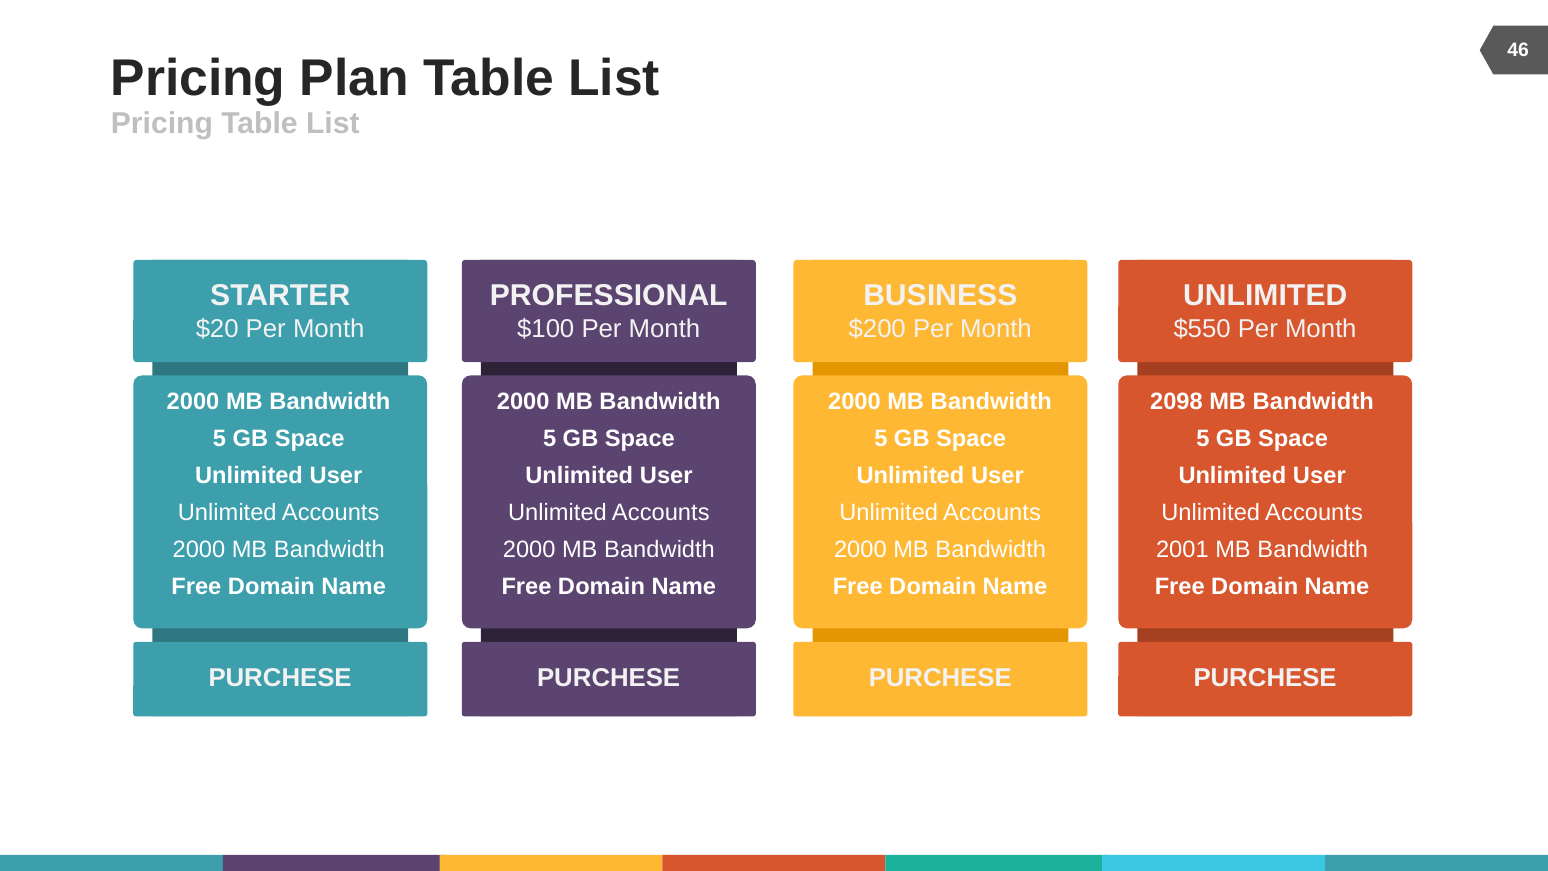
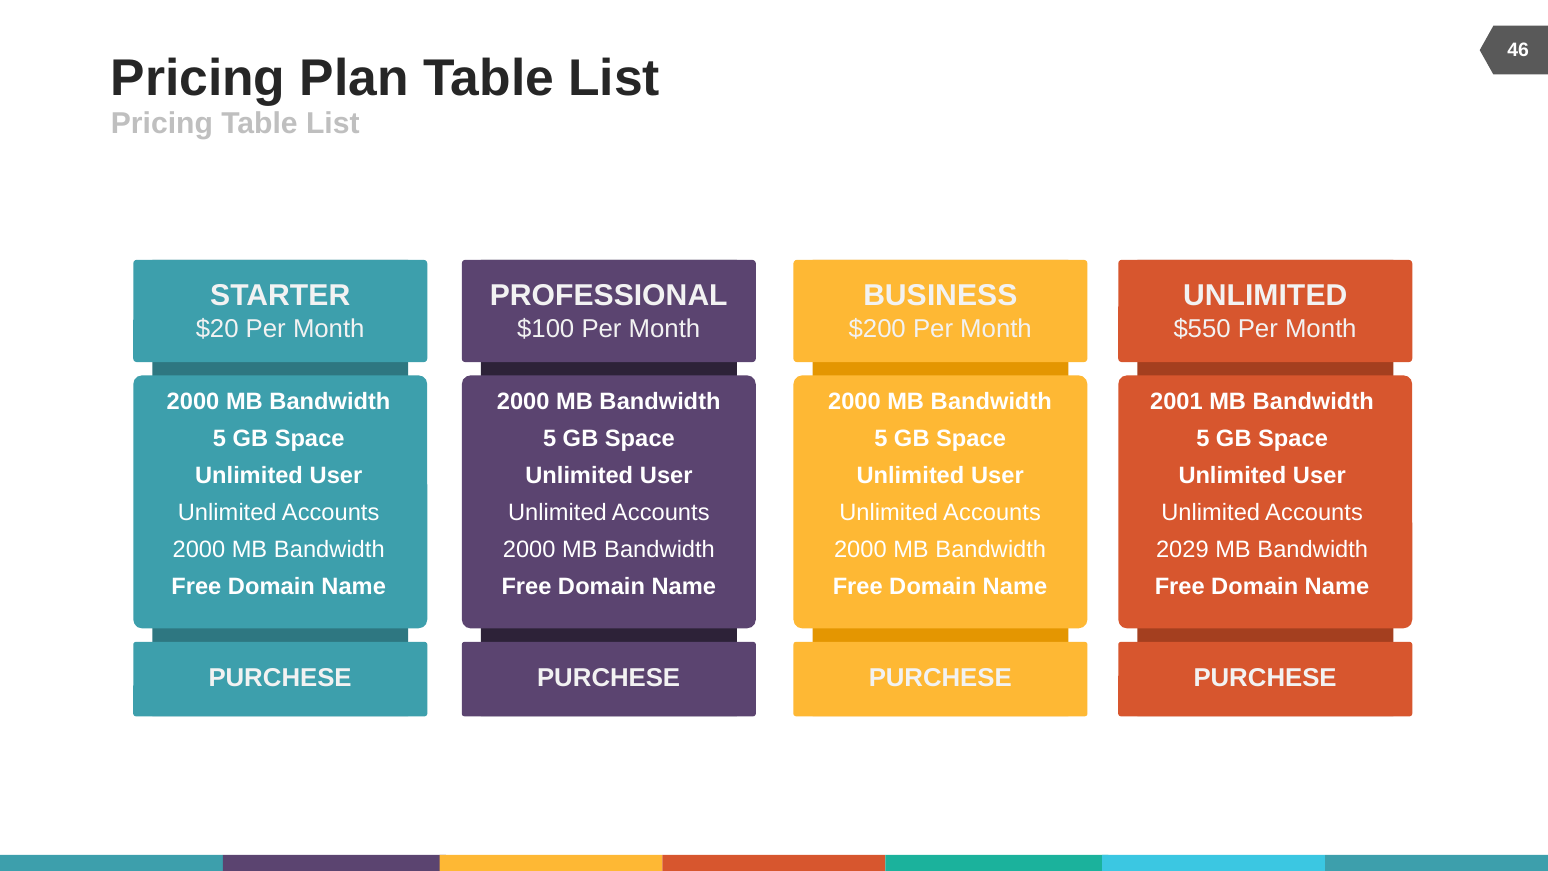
2098: 2098 -> 2001
2001: 2001 -> 2029
